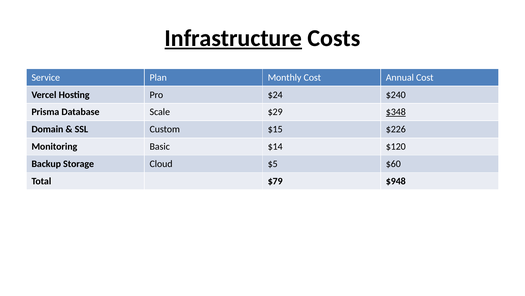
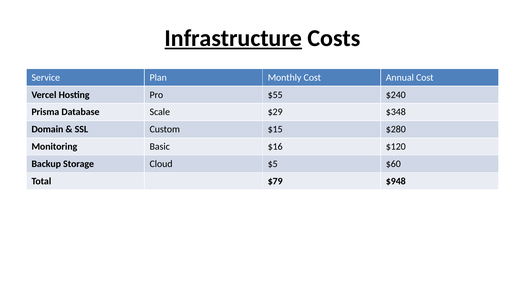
$24: $24 -> $55
$348 underline: present -> none
$226: $226 -> $280
$14: $14 -> $16
